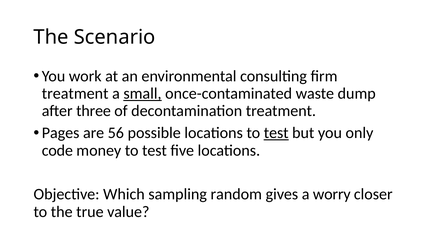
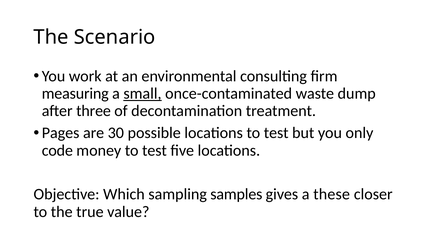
treatment at (75, 93): treatment -> measuring
56: 56 -> 30
test at (276, 133) underline: present -> none
random: random -> samples
worry: worry -> these
